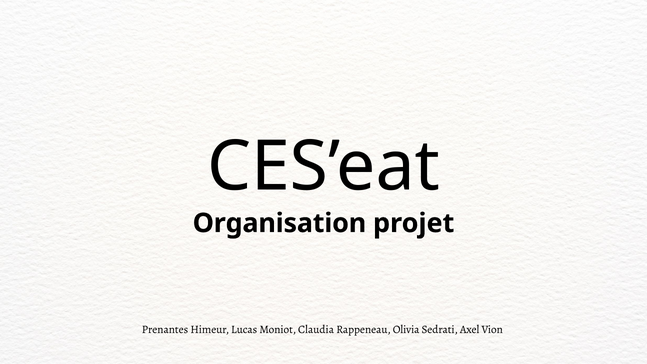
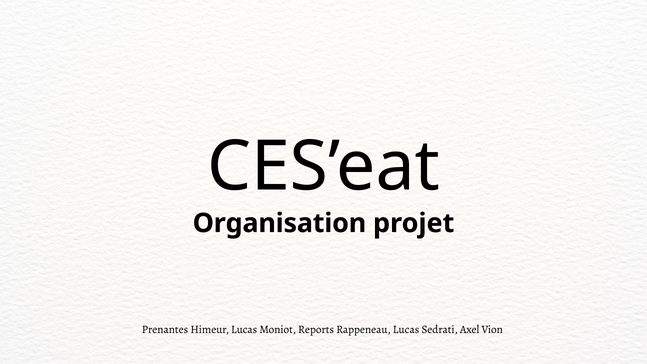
Claudia: Claudia -> Reports
Rappeneau Olivia: Olivia -> Lucas
